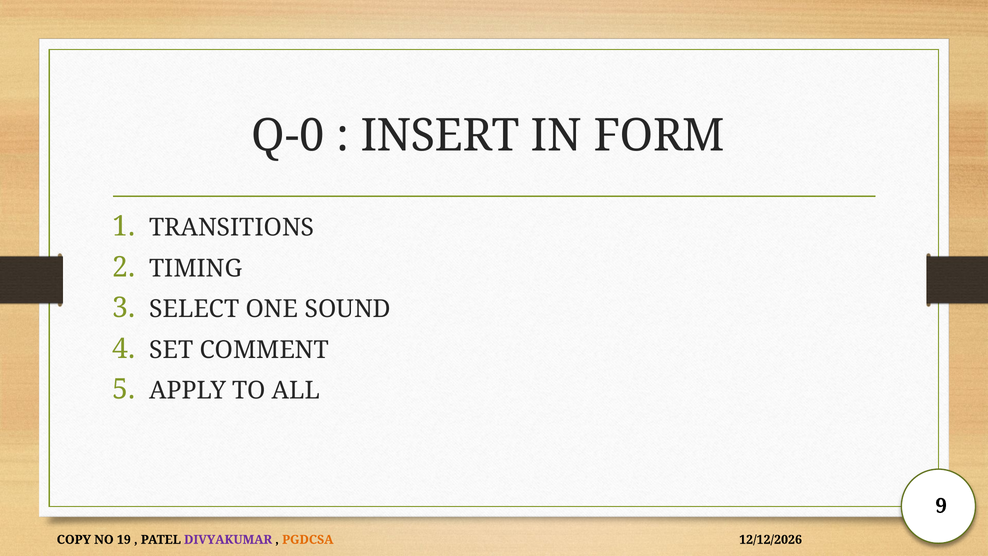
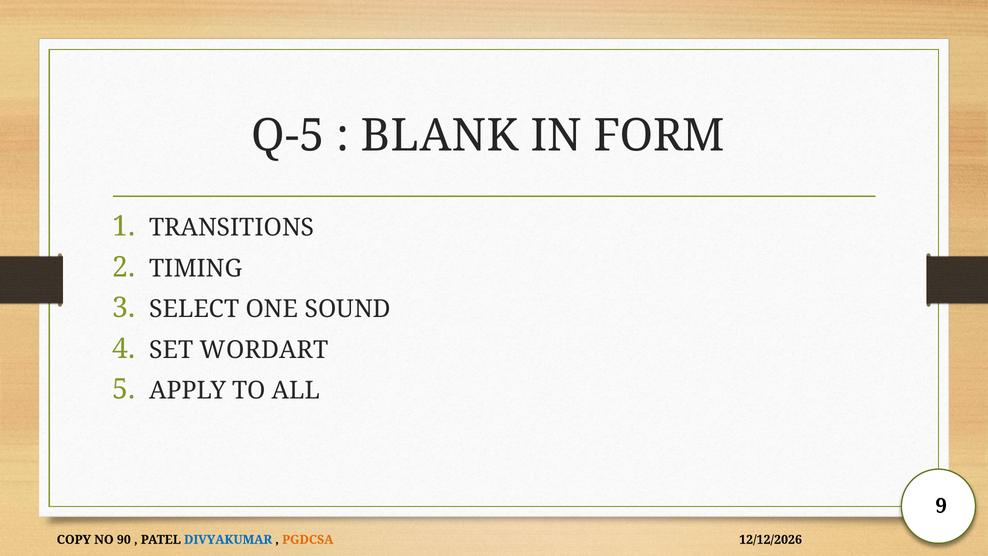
Q-0: Q-0 -> Q-5
INSERT: INSERT -> BLANK
COMMENT: COMMENT -> WORDART
19: 19 -> 90
DIVYAKUMAR colour: purple -> blue
